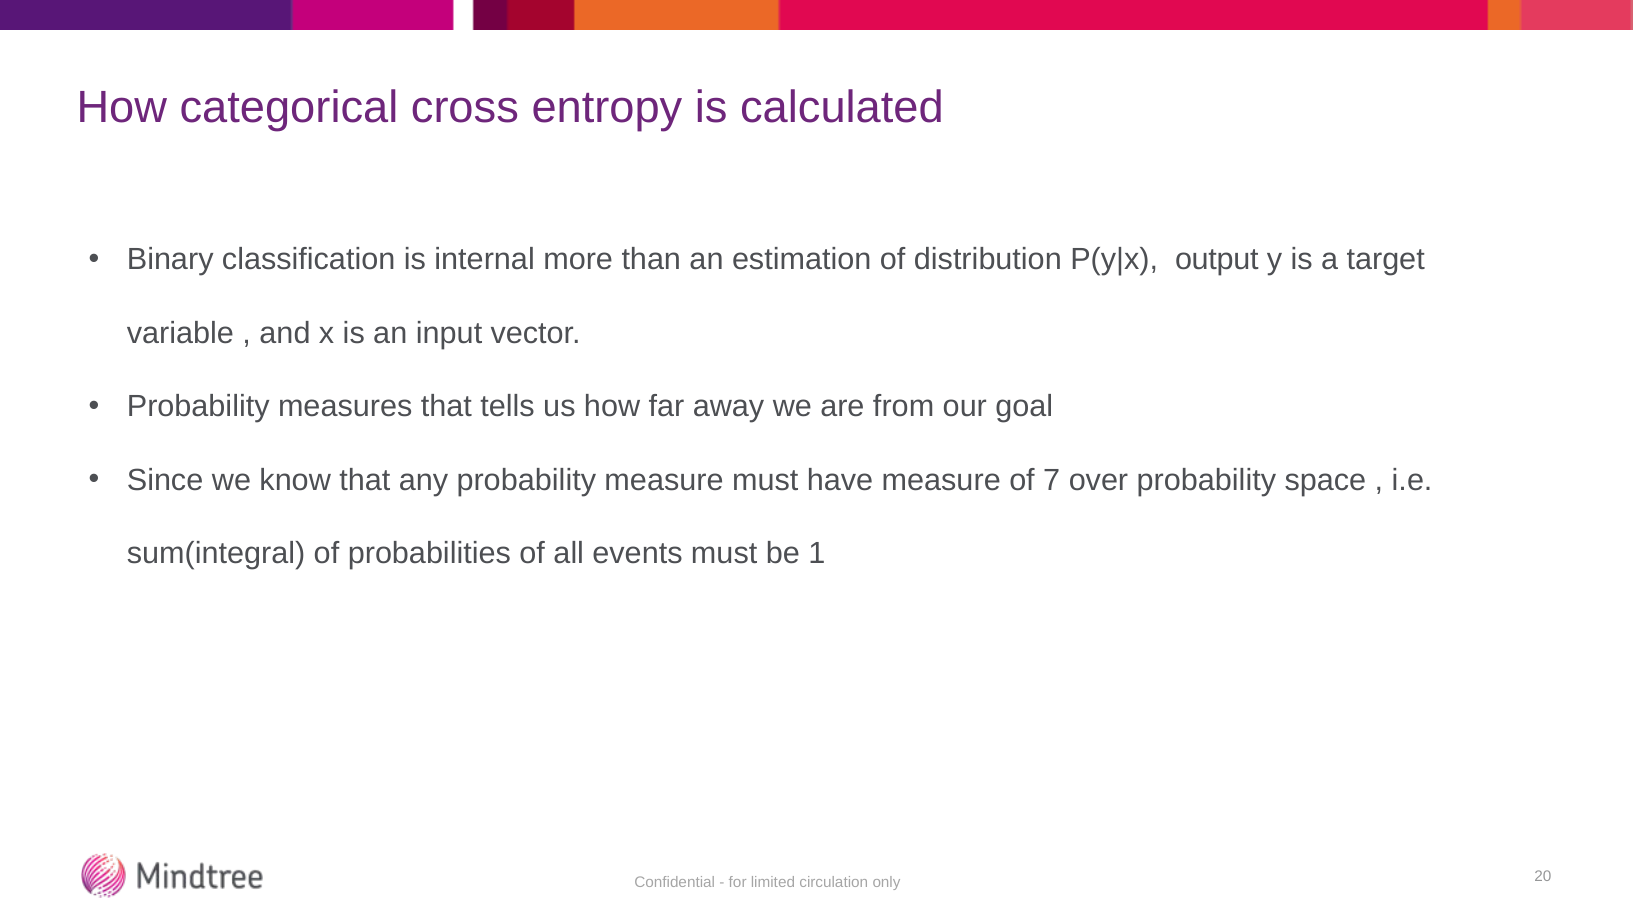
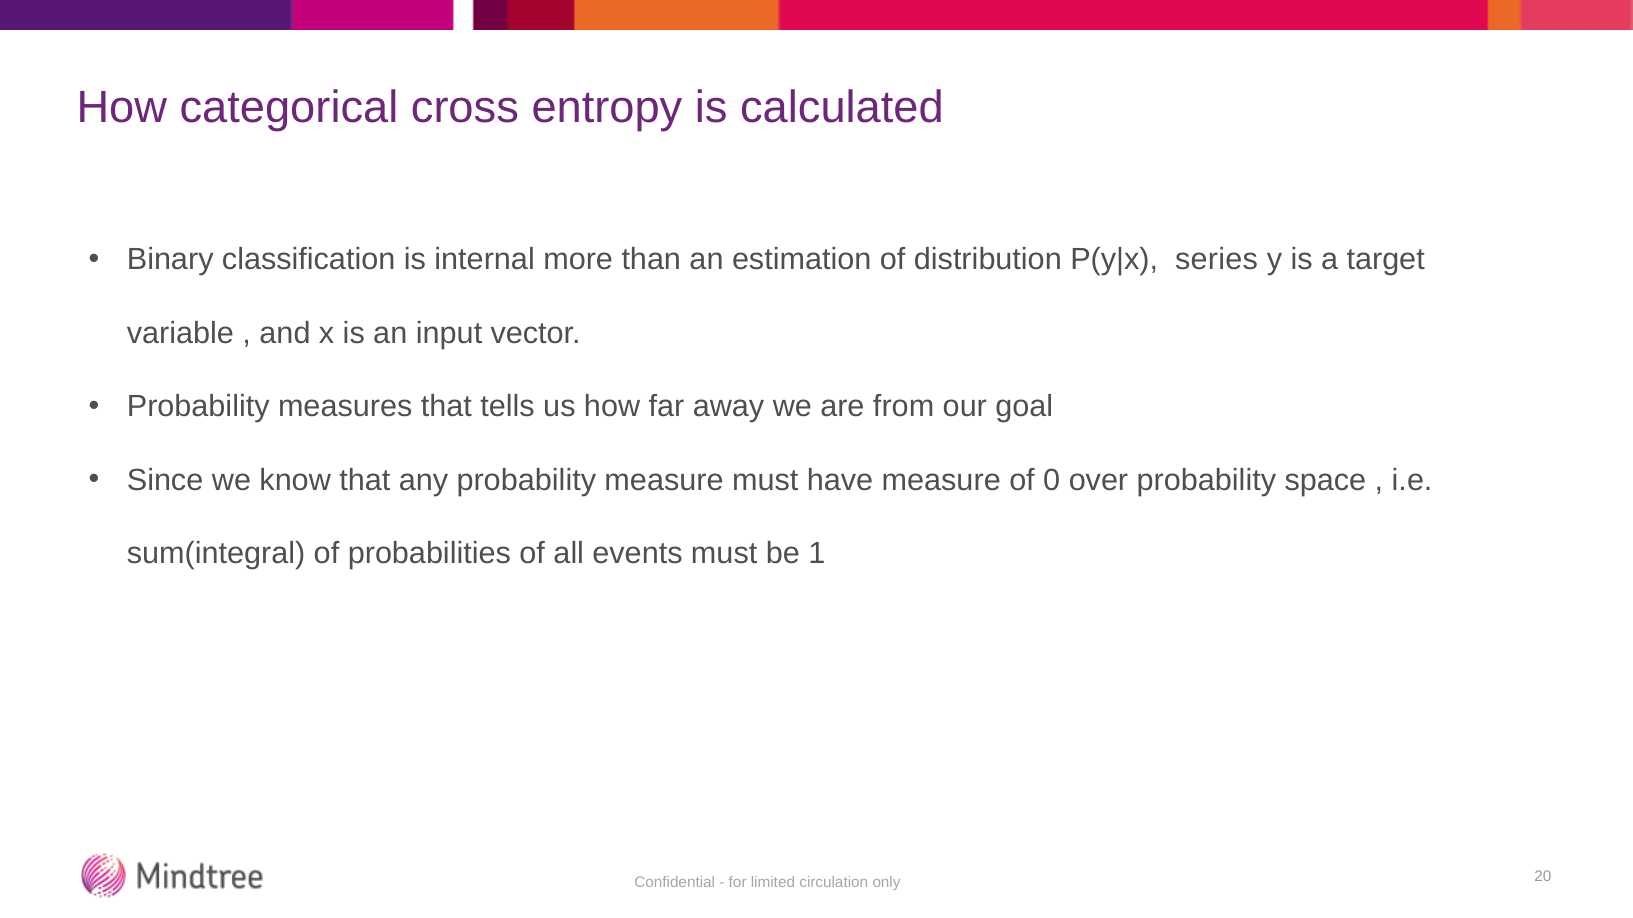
output: output -> series
7: 7 -> 0
